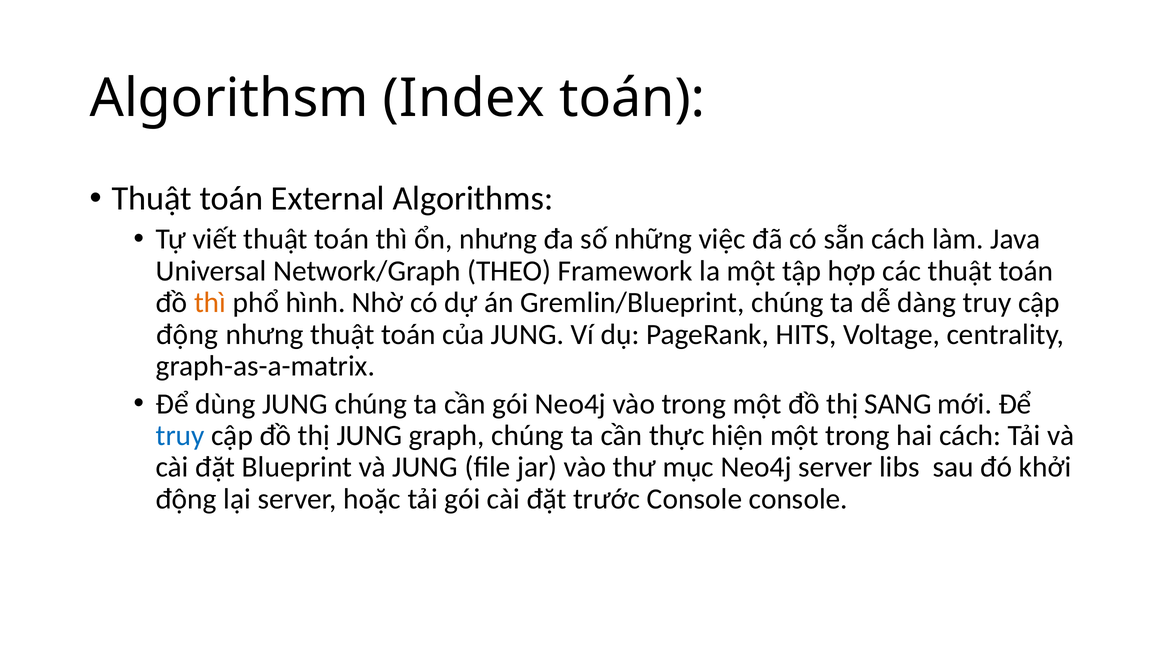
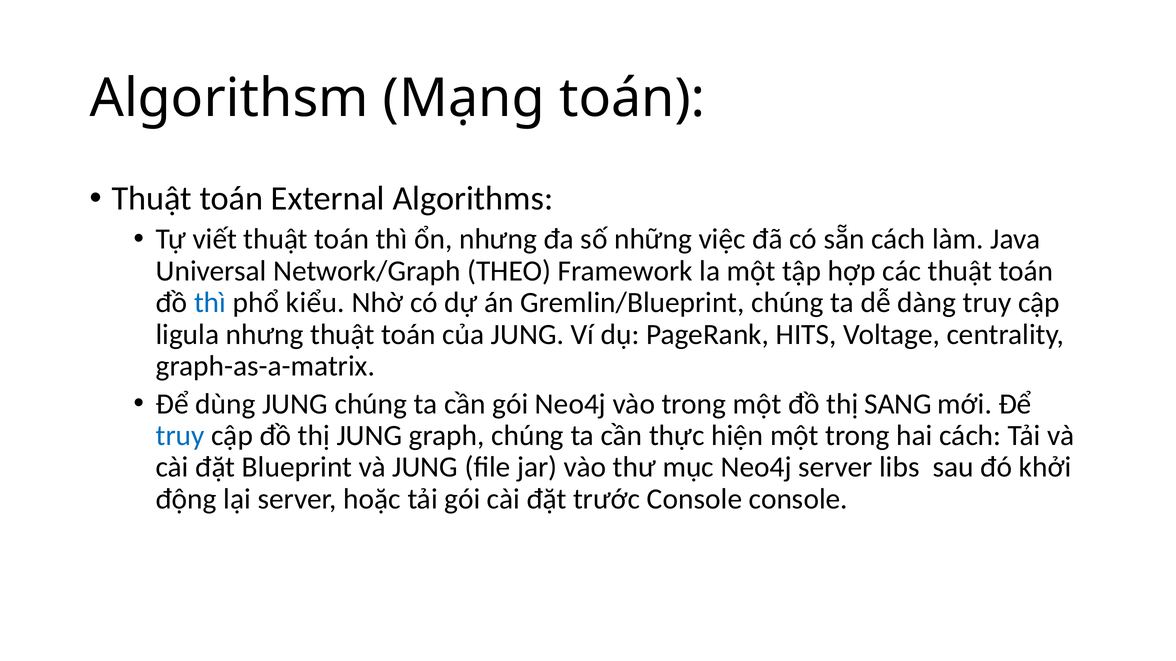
Index: Index -> Mạng
thì at (210, 303) colour: orange -> blue
hình: hình -> kiểu
động at (187, 335): động -> ligula
